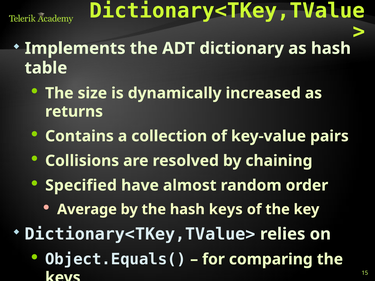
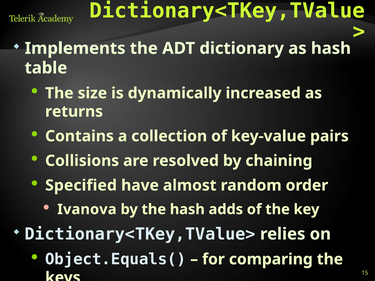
Average: Average -> Ivanova
hash keys: keys -> adds
